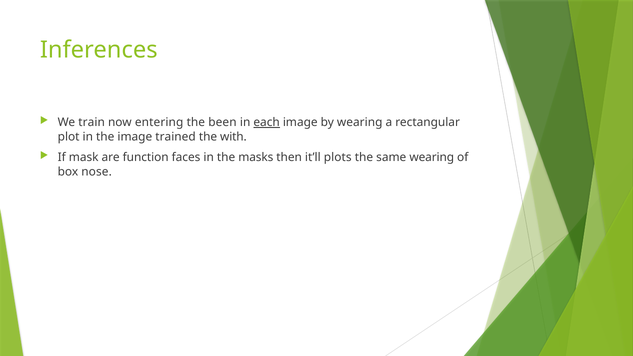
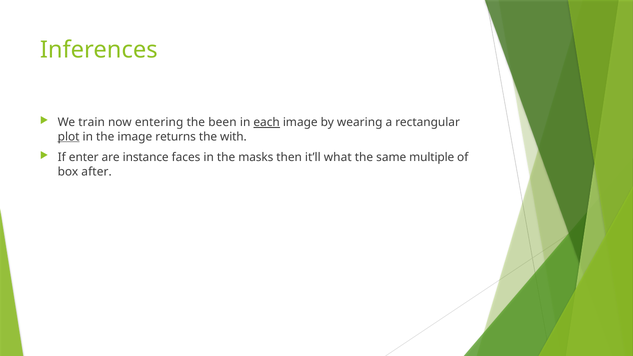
plot underline: none -> present
trained: trained -> returns
mask: mask -> enter
function: function -> instance
plots: plots -> what
same wearing: wearing -> multiple
nose: nose -> after
